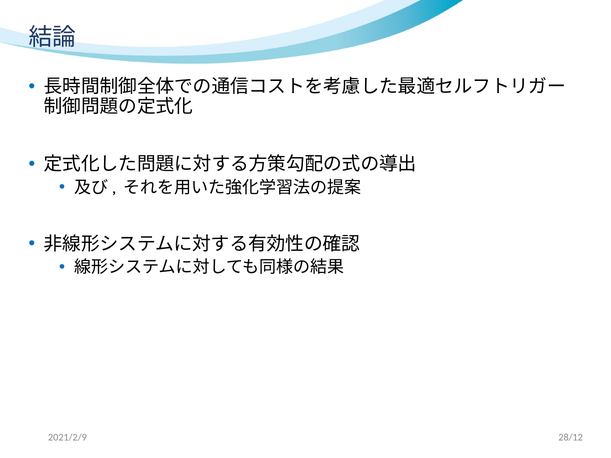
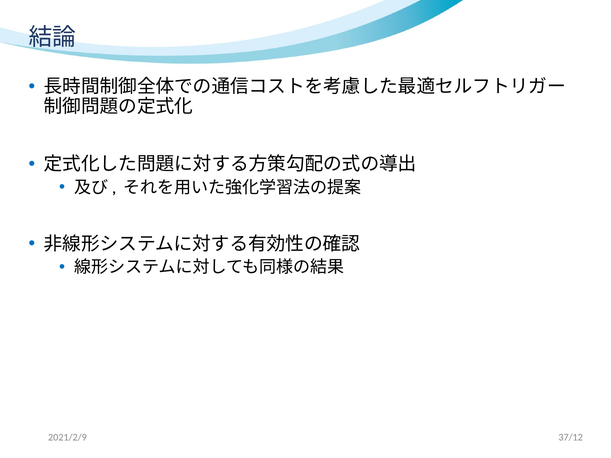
28/12: 28/12 -> 37/12
